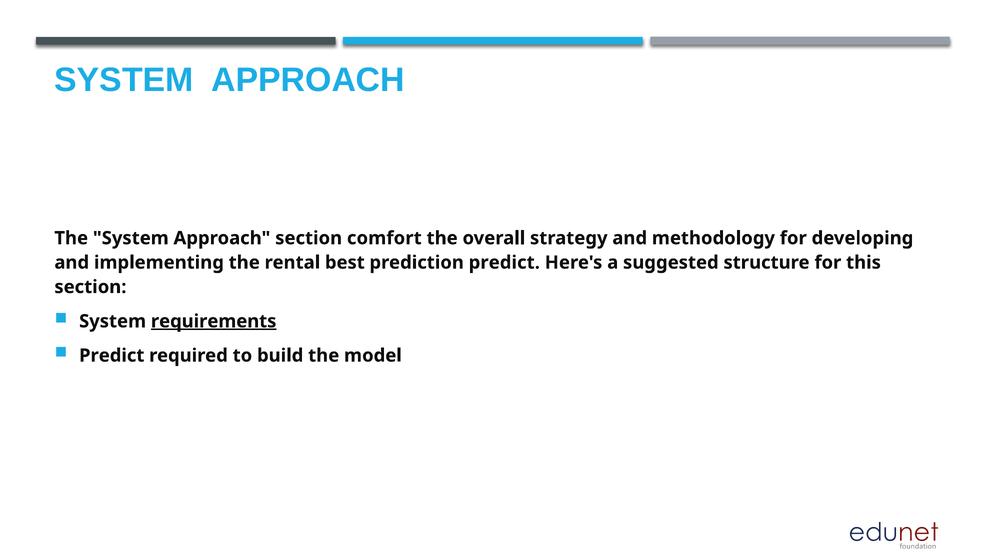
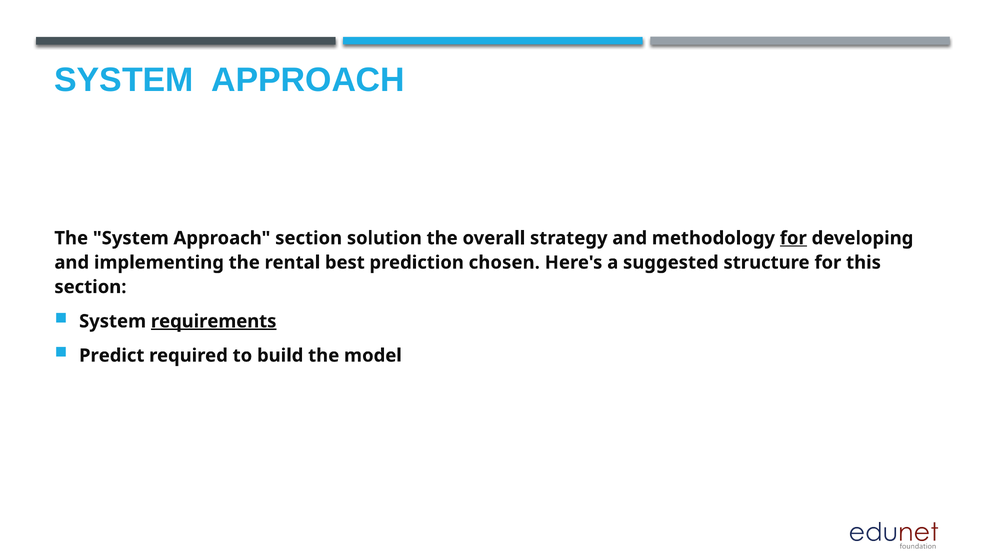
comfort: comfort -> solution
for at (793, 238) underline: none -> present
prediction predict: predict -> chosen
